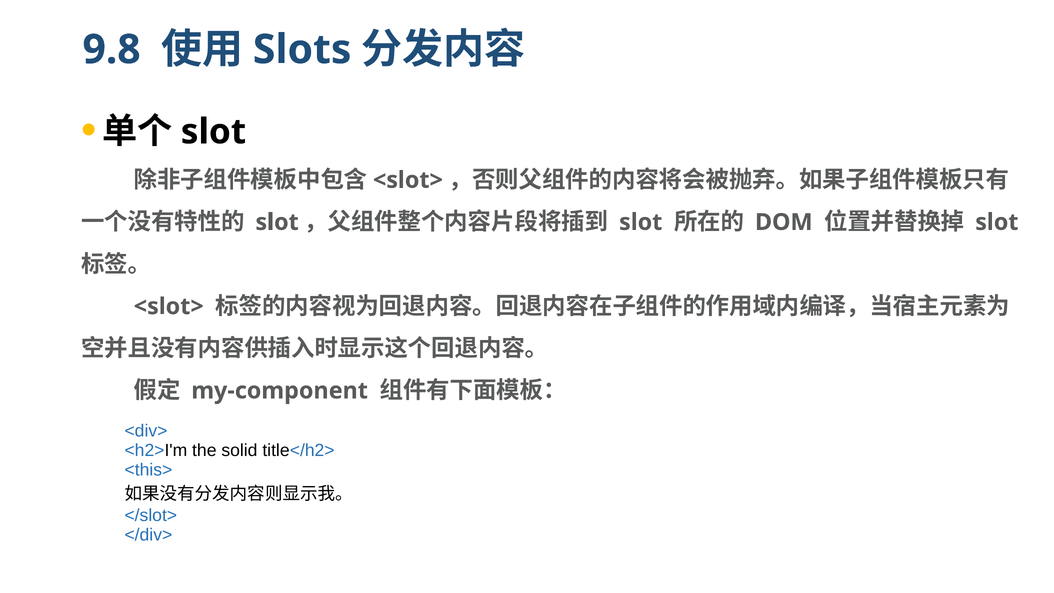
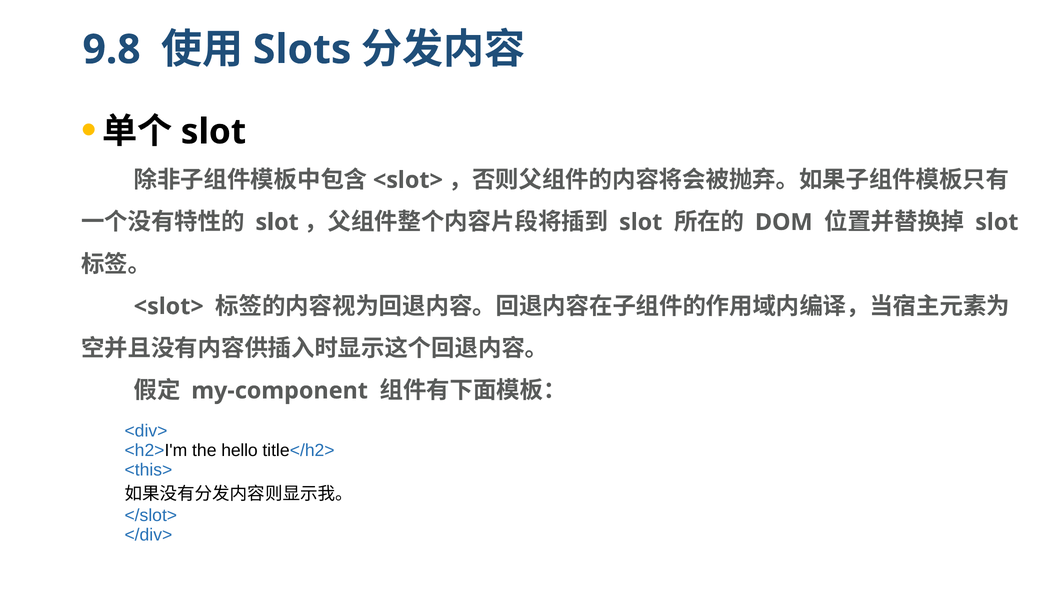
solid: solid -> hello
